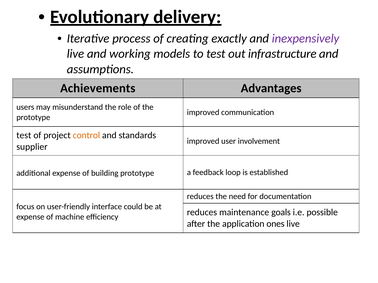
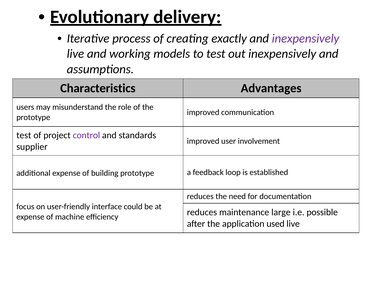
out infrastructure: infrastructure -> inexpensively
Achievements: Achievements -> Characteristics
control colour: orange -> purple
goals: goals -> large
ones: ones -> used
